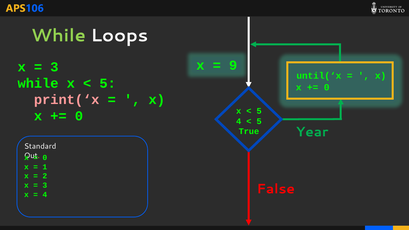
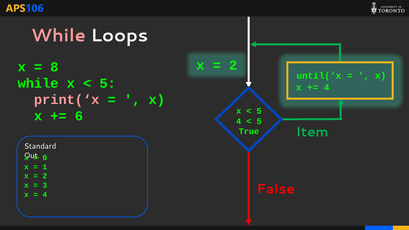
While at (59, 35) colour: light green -> pink
9 at (233, 65): 9 -> 2
3 at (54, 67): 3 -> 8
0 at (327, 87): 0 -> 4
0 at (79, 116): 0 -> 6
Year: Year -> Item
